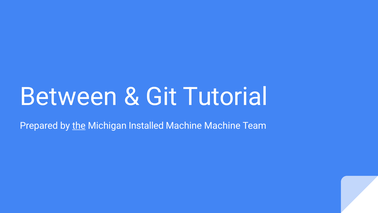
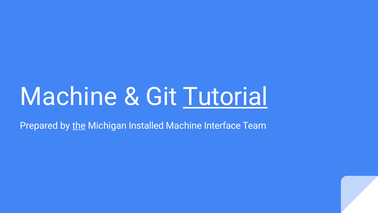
Between at (69, 97): Between -> Machine
Tutorial underline: none -> present
Machine Machine: Machine -> Interface
